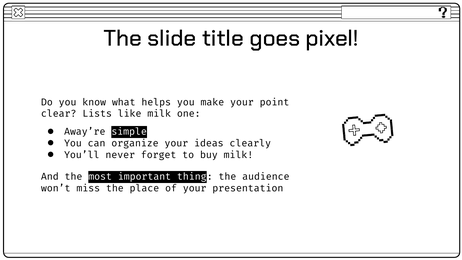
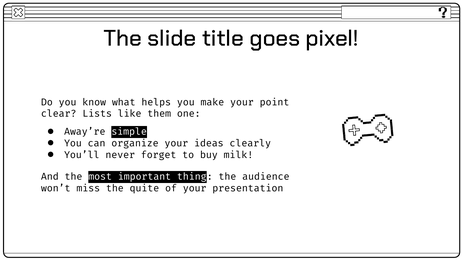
like milk: milk -> them
place: place -> quite
